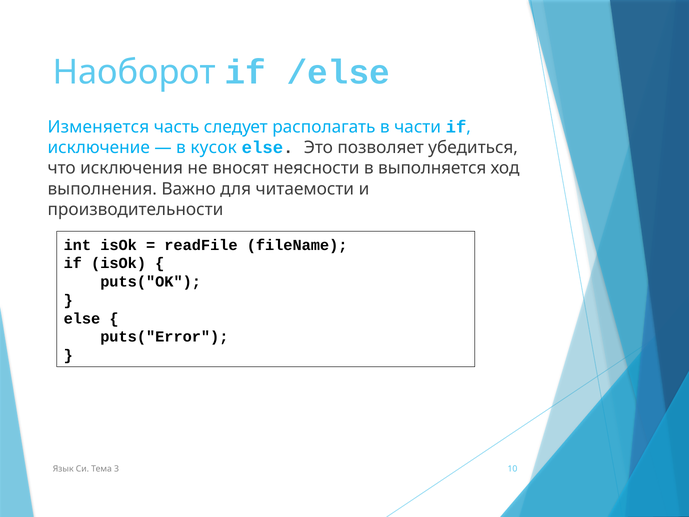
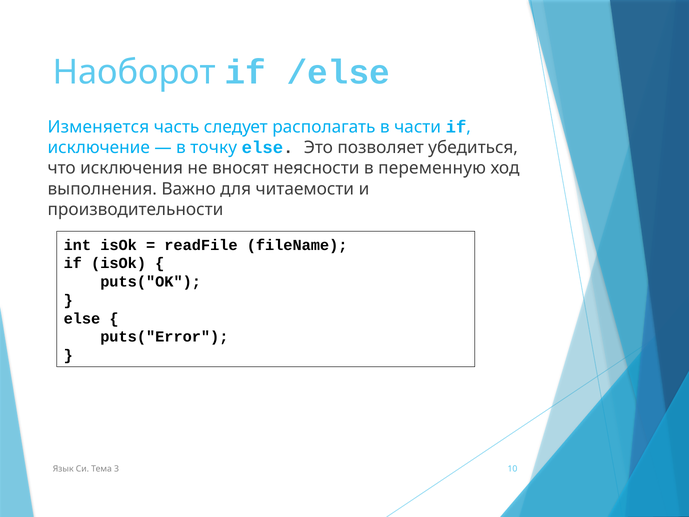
кусок: кусок -> точку
выполняется: выполняется -> переменную
